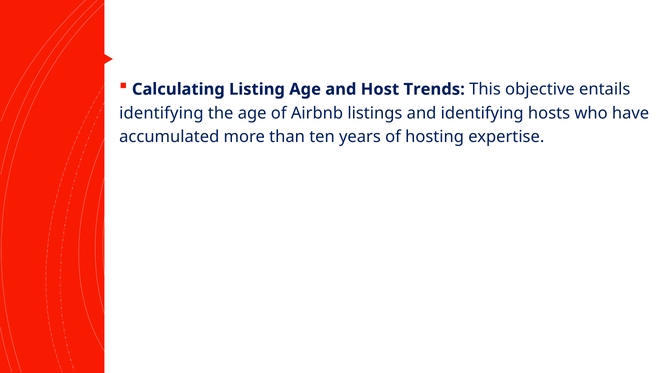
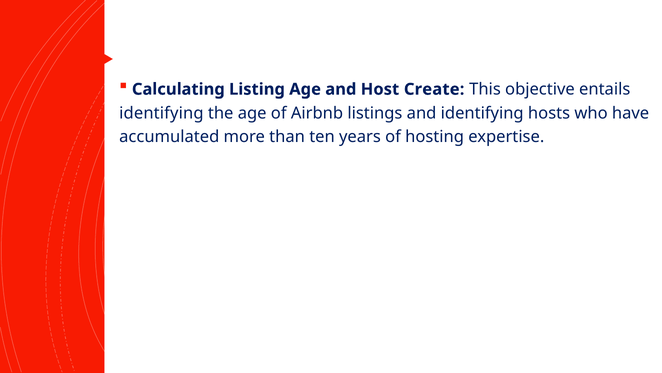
Trends: Trends -> Create
